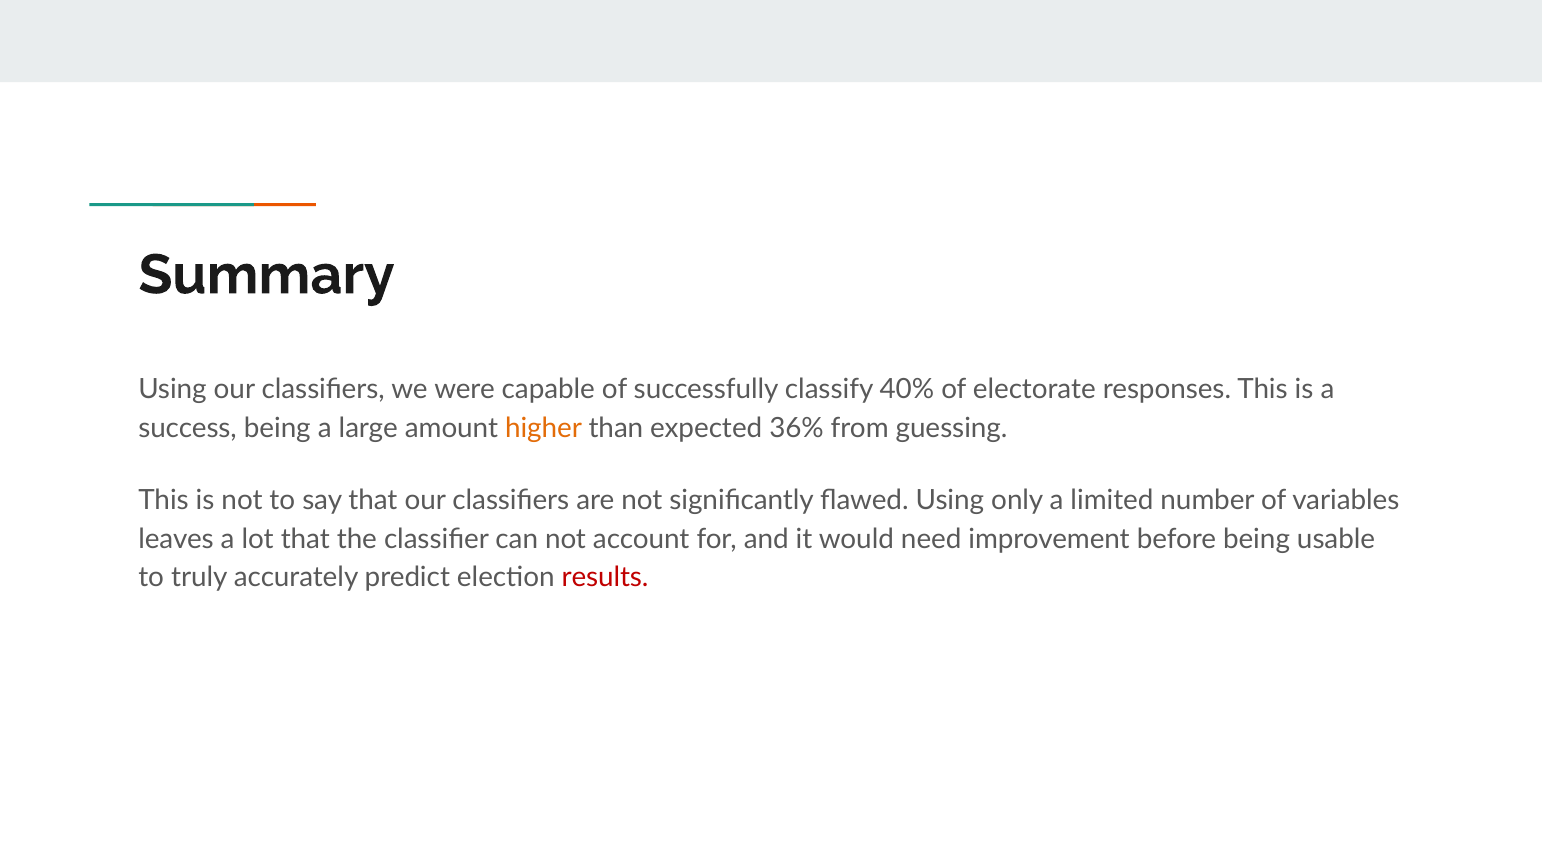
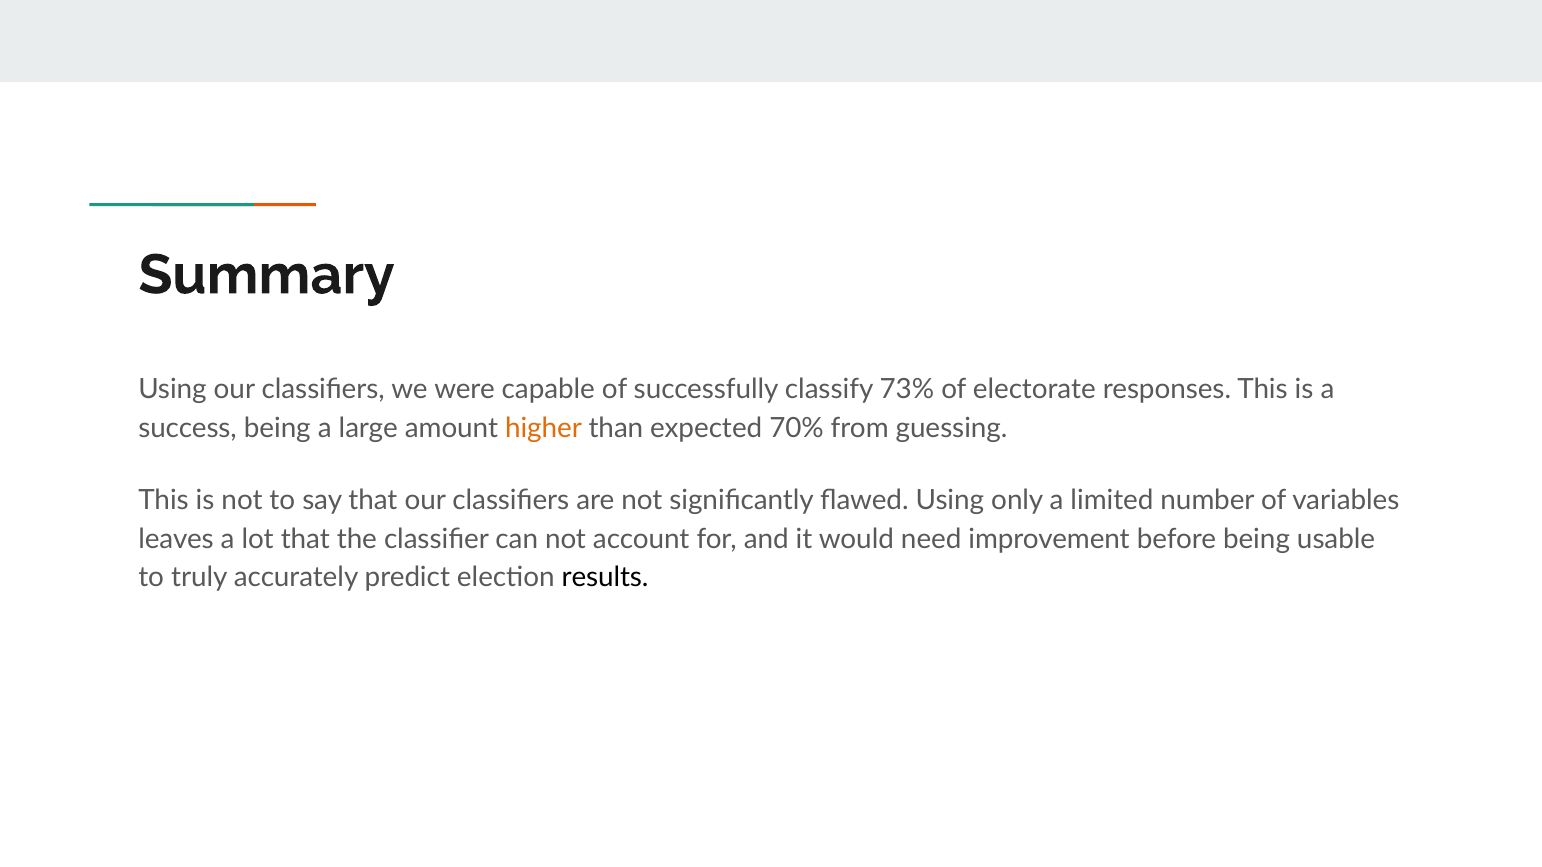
40%: 40% -> 73%
36%: 36% -> 70%
results colour: red -> black
